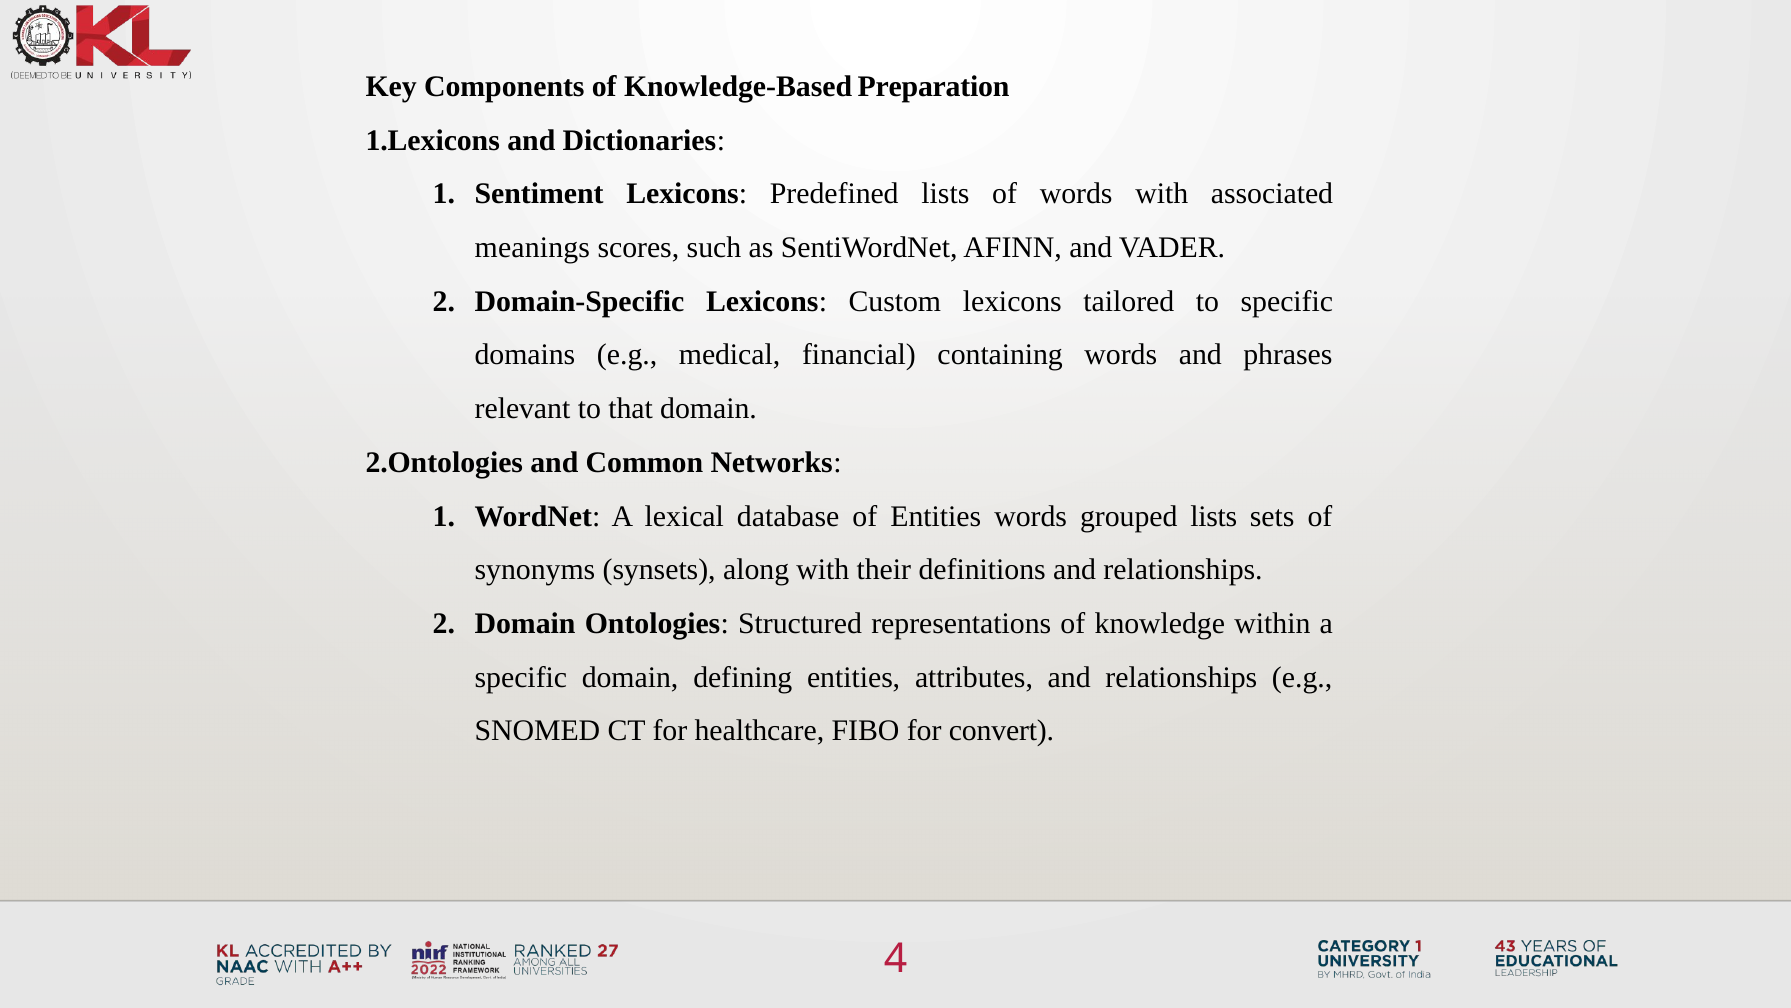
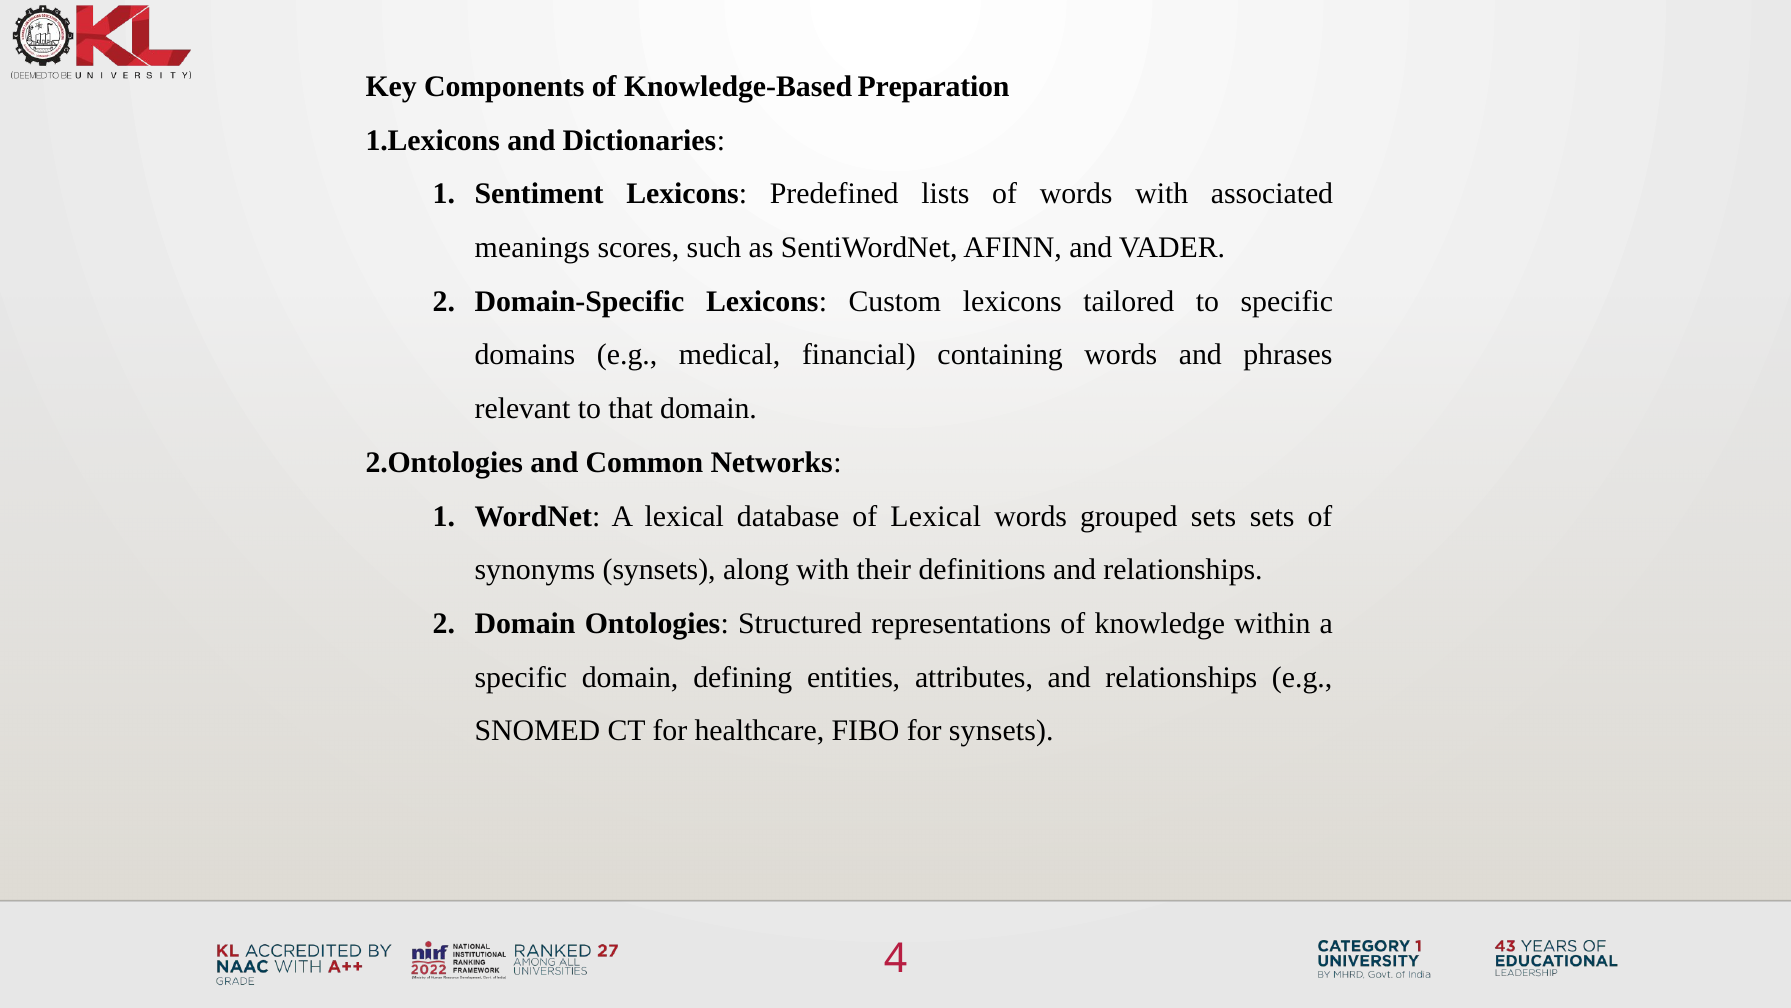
of Entities: Entities -> Lexical
grouped lists: lists -> sets
for convert: convert -> synsets
